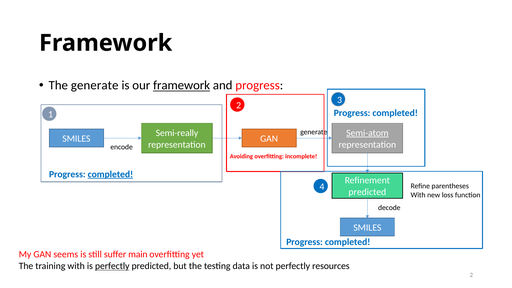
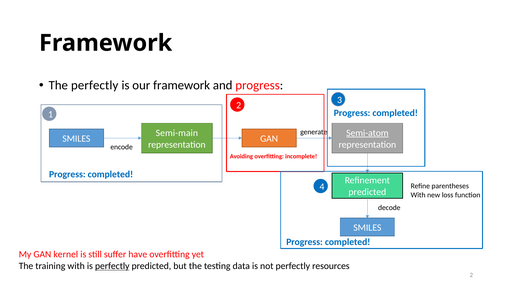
The generate: generate -> perfectly
framework at (182, 85) underline: present -> none
Semi-really: Semi-really -> Semi-main
completed at (110, 174) underline: present -> none
seems: seems -> kernel
main: main -> have
